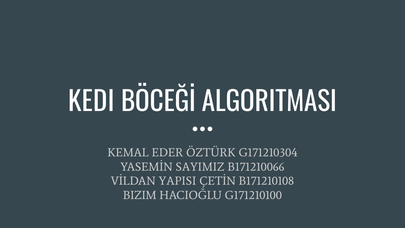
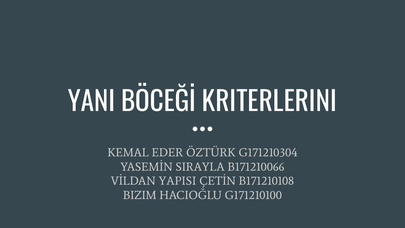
KEDI: KEDI -> YANI
ALGORITMASI: ALGORITMASI -> KRITERLERINI
SAYIMIZ: SAYIMIZ -> SIRAYLA
